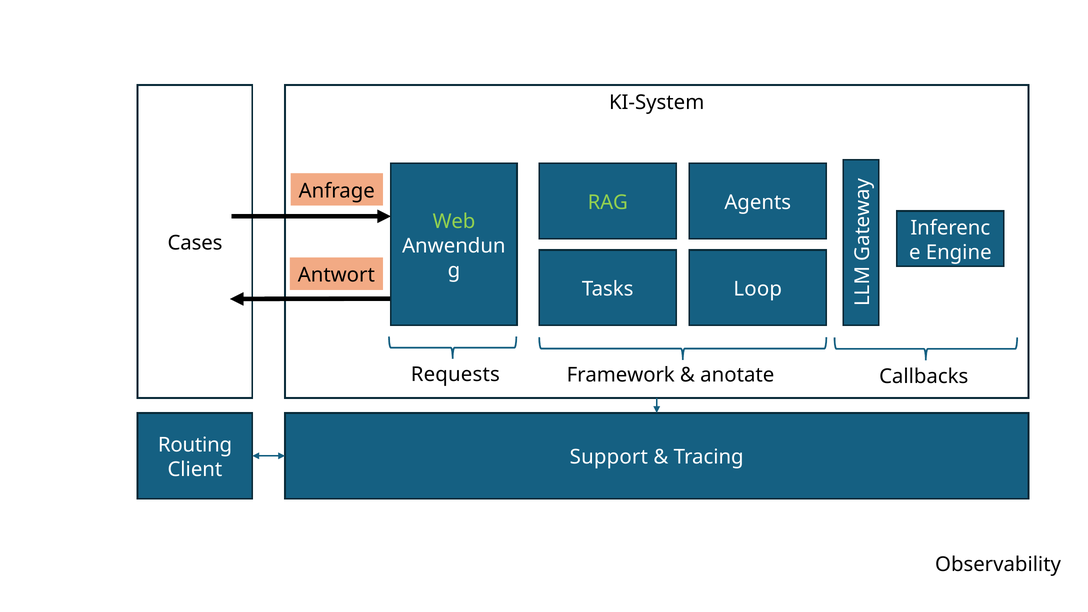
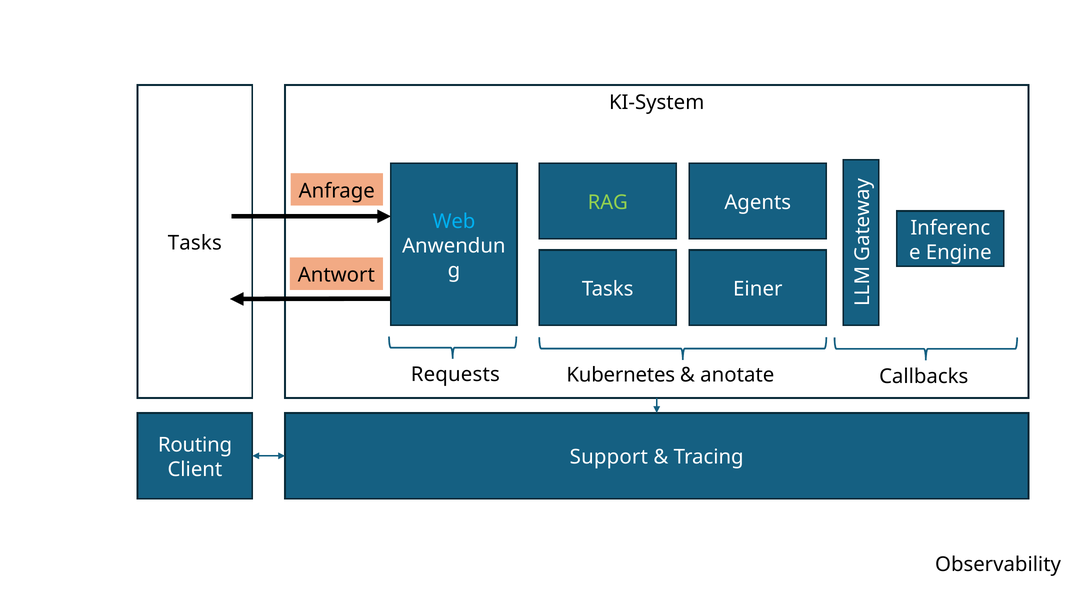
Web colour: light green -> light blue
Cases at (195, 243): Cases -> Tasks
Loop: Loop -> Einer
Framework: Framework -> Kubernetes
